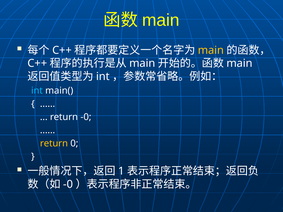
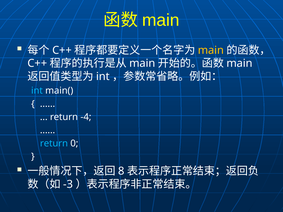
return -0: -0 -> -4
return at (54, 143) colour: yellow -> light blue
1: 1 -> 8
-0 at (68, 184): -0 -> -3
